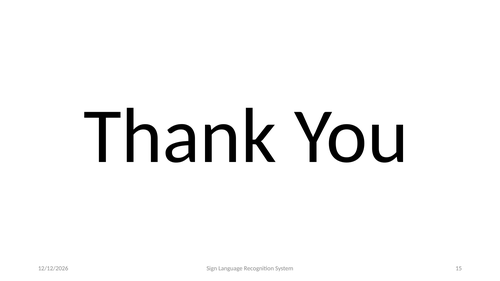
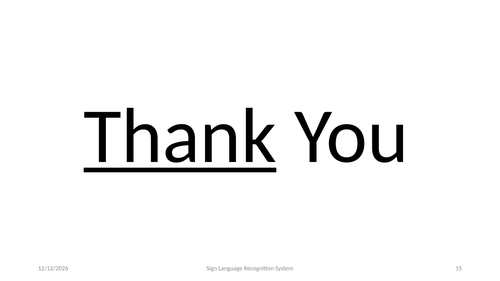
Thank underline: none -> present
